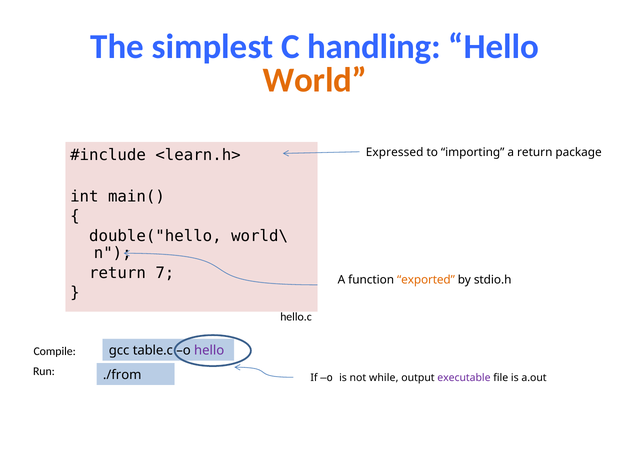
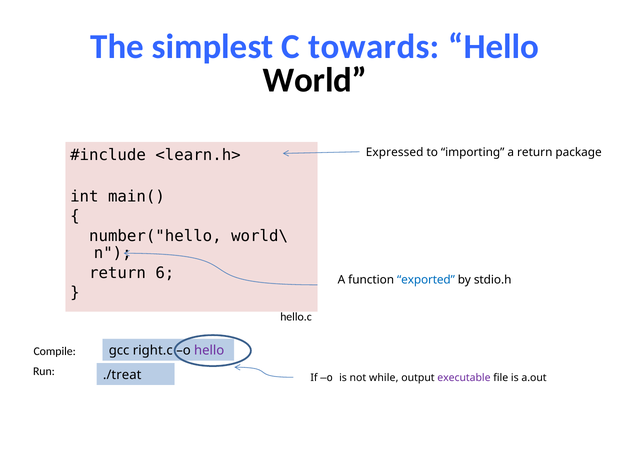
handling: handling -> towards
World colour: orange -> black
double("hello: double("hello -> number("hello
7: 7 -> 6
exported colour: orange -> blue
table.c: table.c -> right.c
./from: ./from -> ./treat
